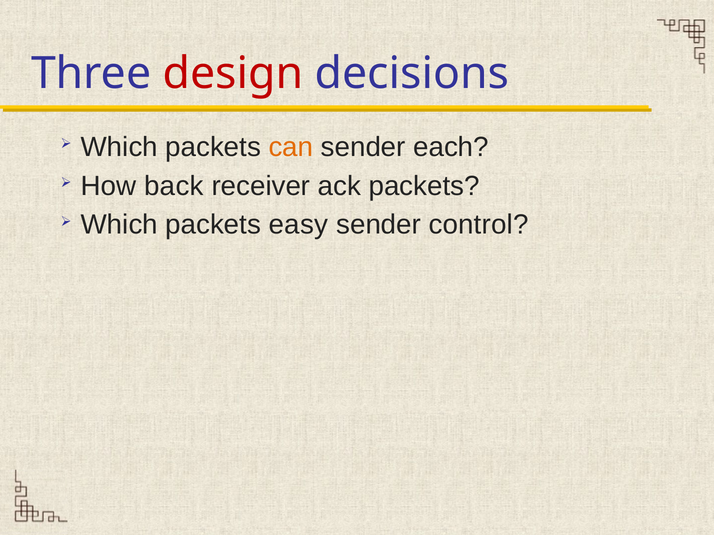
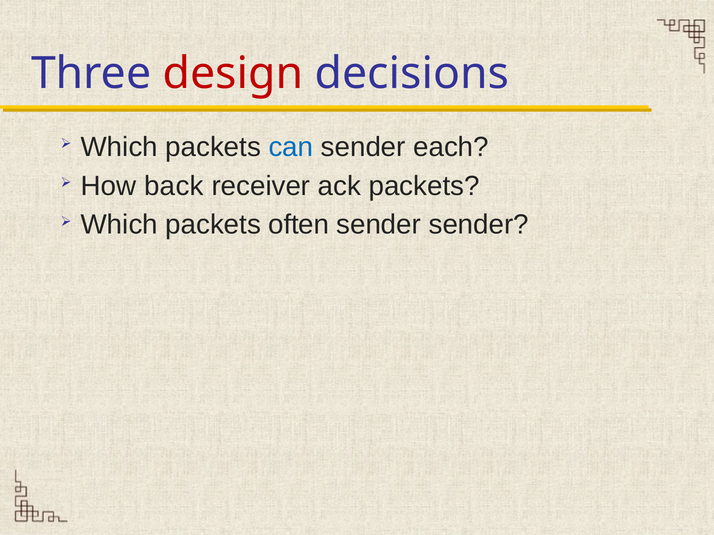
can colour: orange -> blue
easy: easy -> often
sender control: control -> sender
